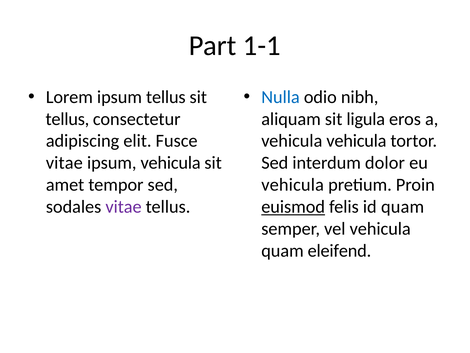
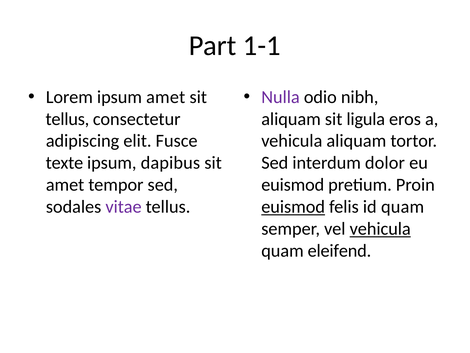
ipsum tellus: tellus -> amet
Nulla colour: blue -> purple
vehicula vehicula: vehicula -> aliquam
vitae at (64, 163): vitae -> texte
ipsum vehicula: vehicula -> dapibus
vehicula at (293, 185): vehicula -> euismod
vehicula at (380, 229) underline: none -> present
